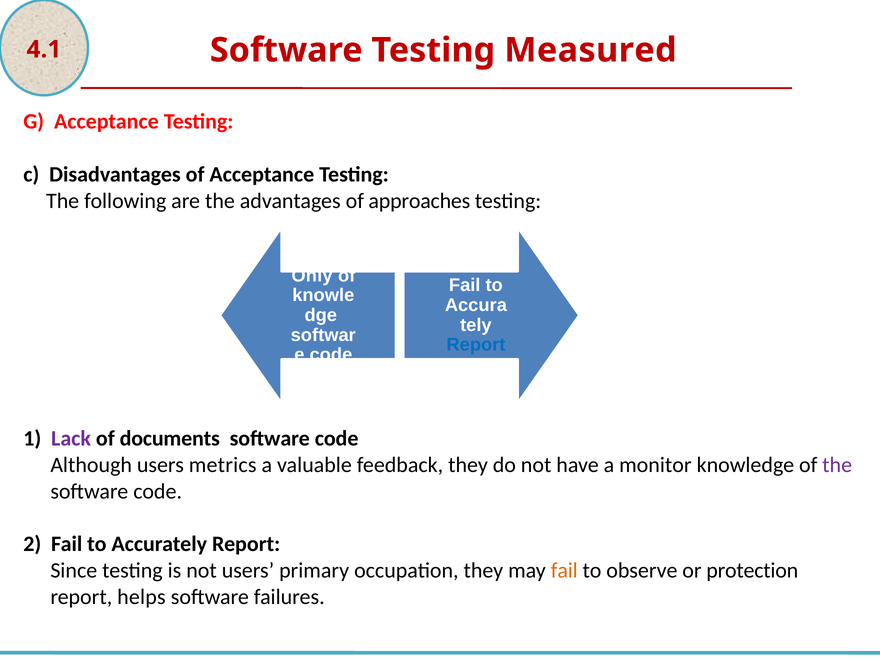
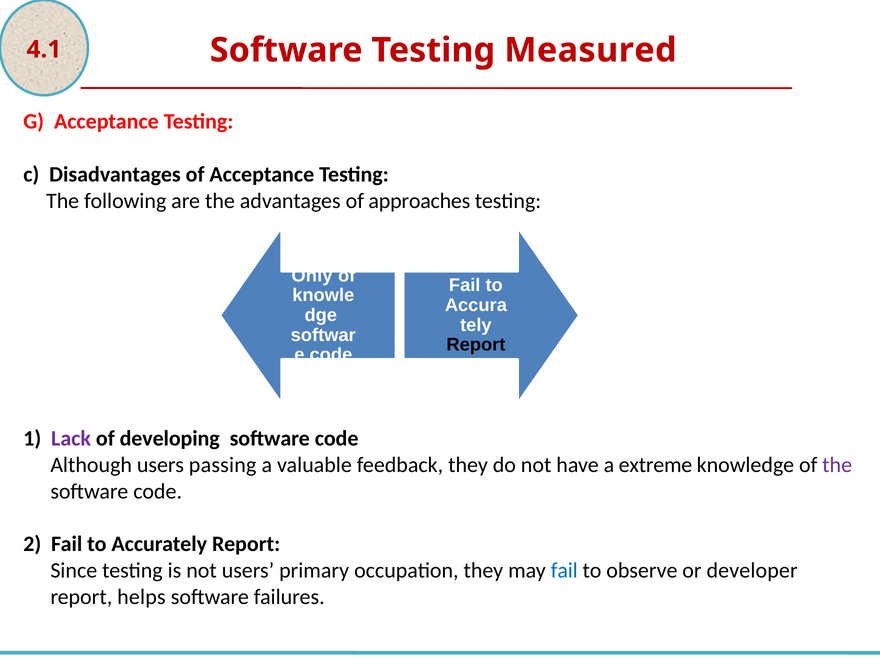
Report at (476, 345) colour: blue -> black
documents: documents -> developing
metrics: metrics -> passing
monitor: monitor -> extreme
fail at (564, 570) colour: orange -> blue
protection: protection -> developer
